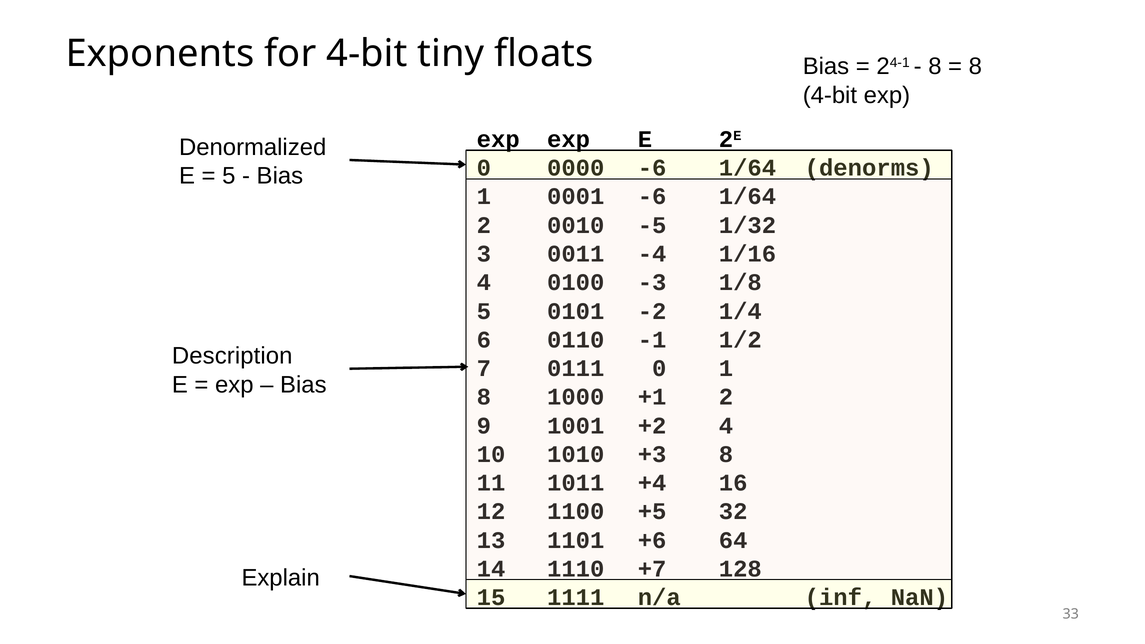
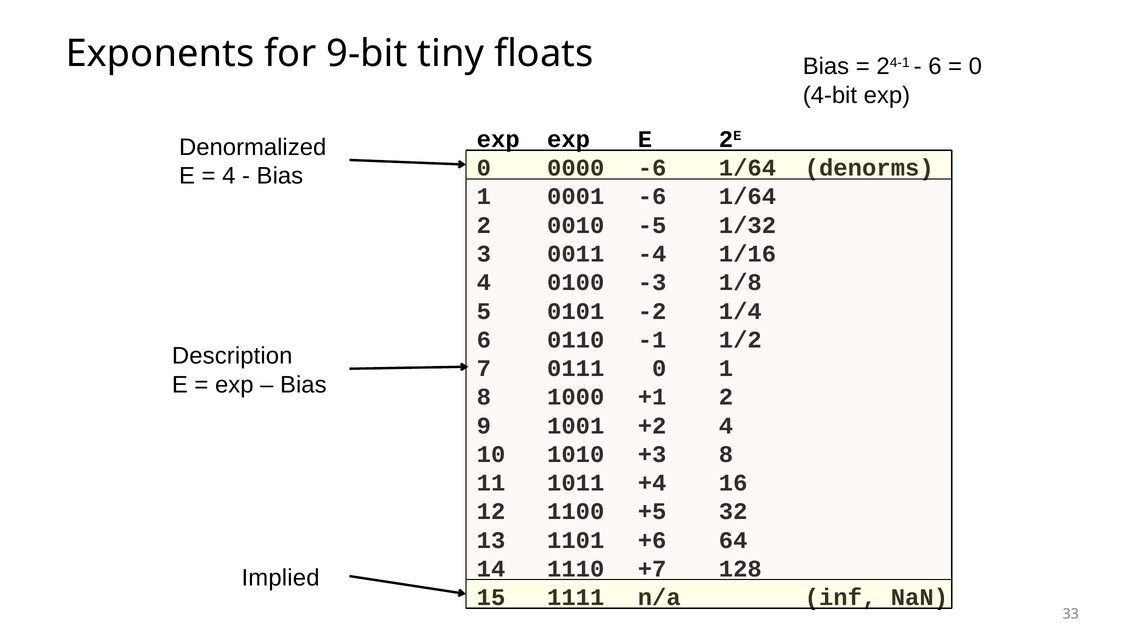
for 4-bit: 4-bit -> 9-bit
8 at (935, 67): 8 -> 6
8 at (975, 67): 8 -> 0
5 at (229, 176): 5 -> 4
Explain: Explain -> Implied
